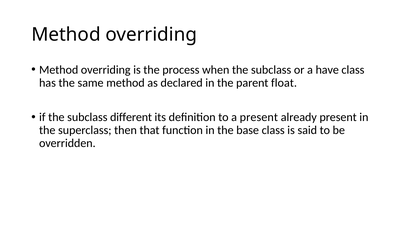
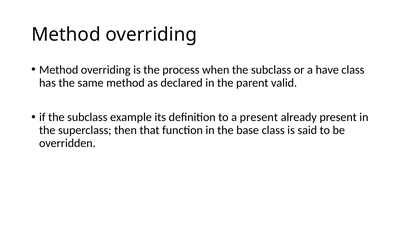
float: float -> valid
different: different -> example
